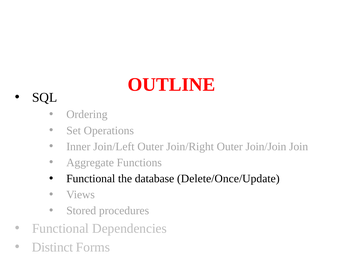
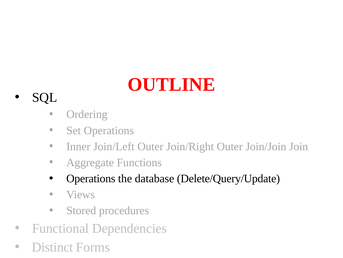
Functional at (91, 178): Functional -> Operations
Delete/Once/Update: Delete/Once/Update -> Delete/Query/Update
